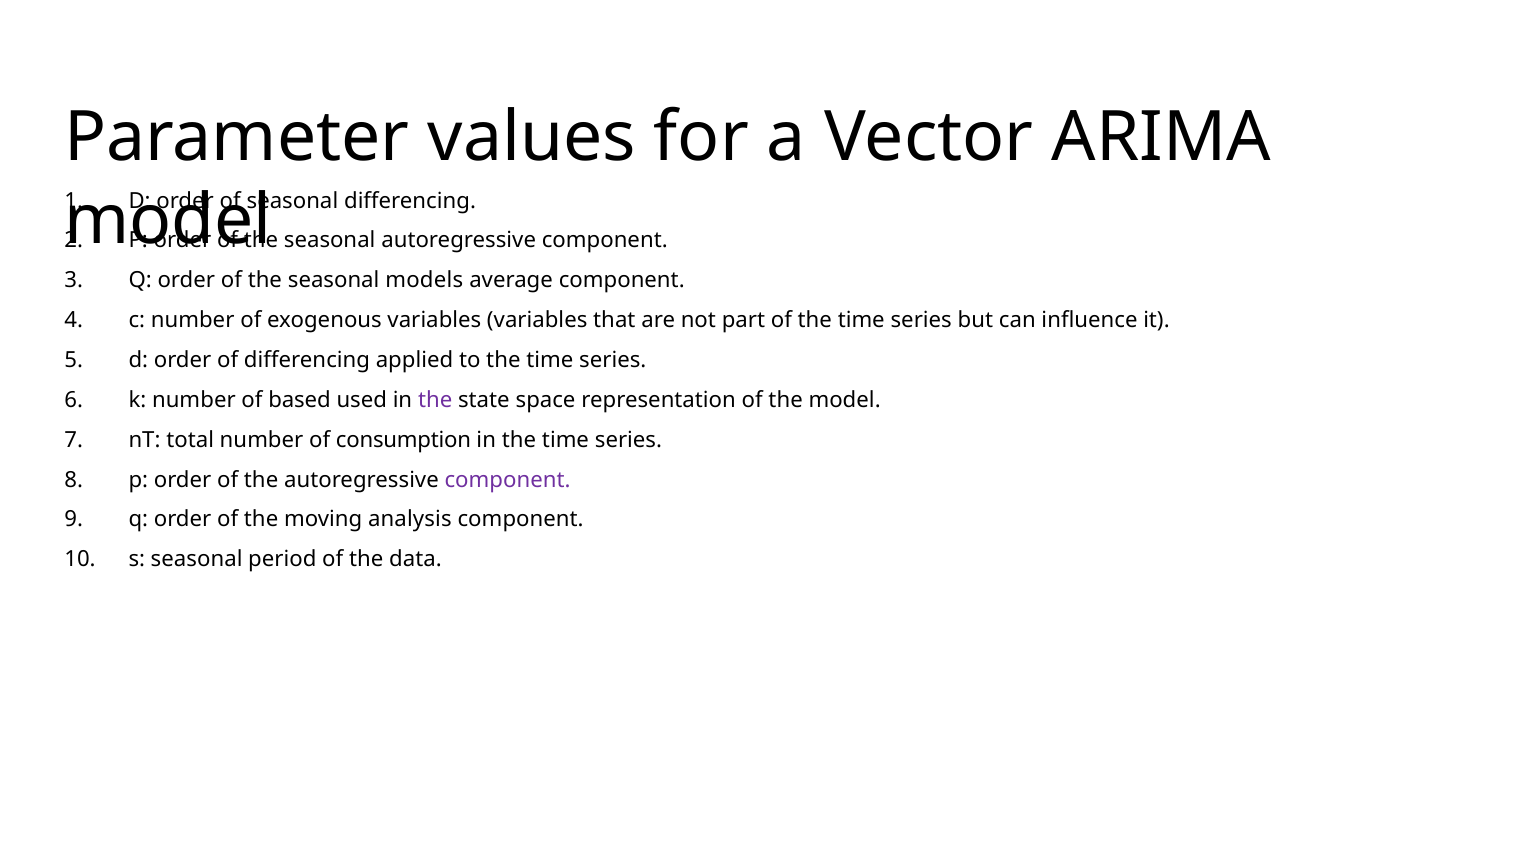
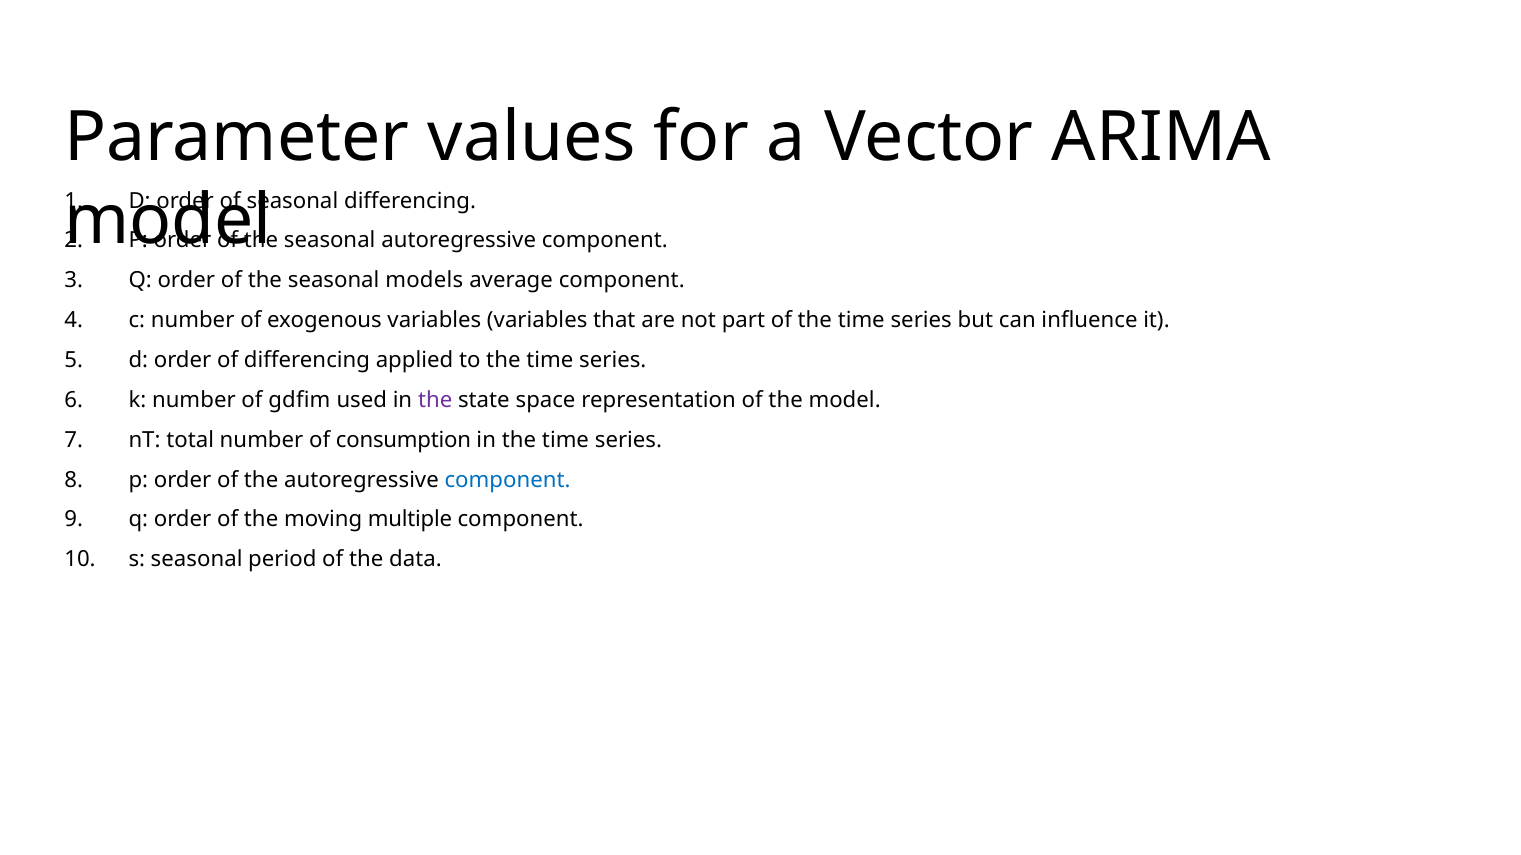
based: based -> gdfim
component at (508, 480) colour: purple -> blue
analysis: analysis -> multiple
